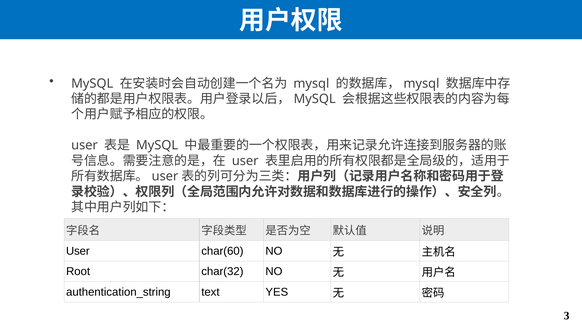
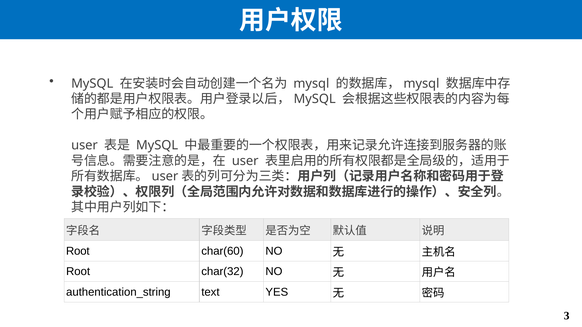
User at (78, 251): User -> Root
